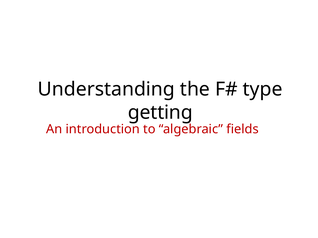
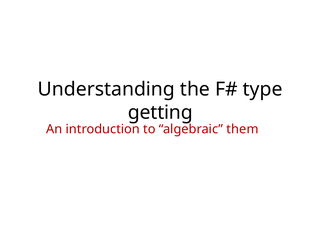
fields: fields -> them
